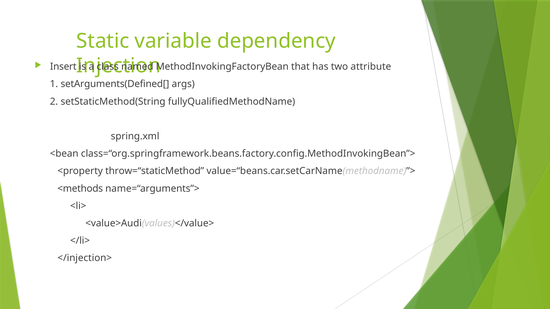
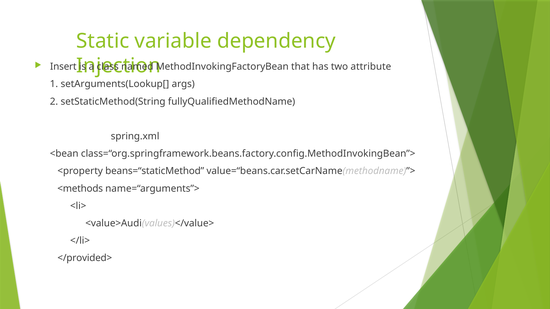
setArguments(Defined[: setArguments(Defined[ -> setArguments(Lookup[
throw=“staticMethod: throw=“staticMethod -> beans=“staticMethod
</injection>: </injection> -> </provided>
